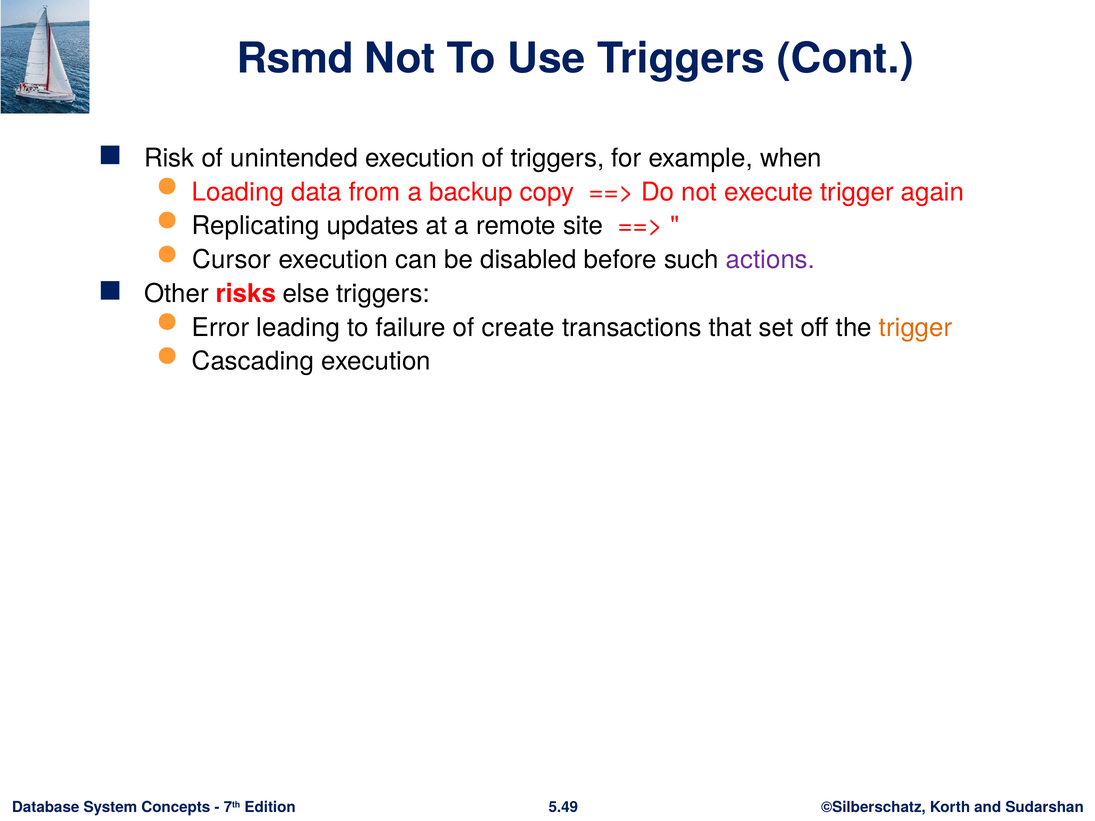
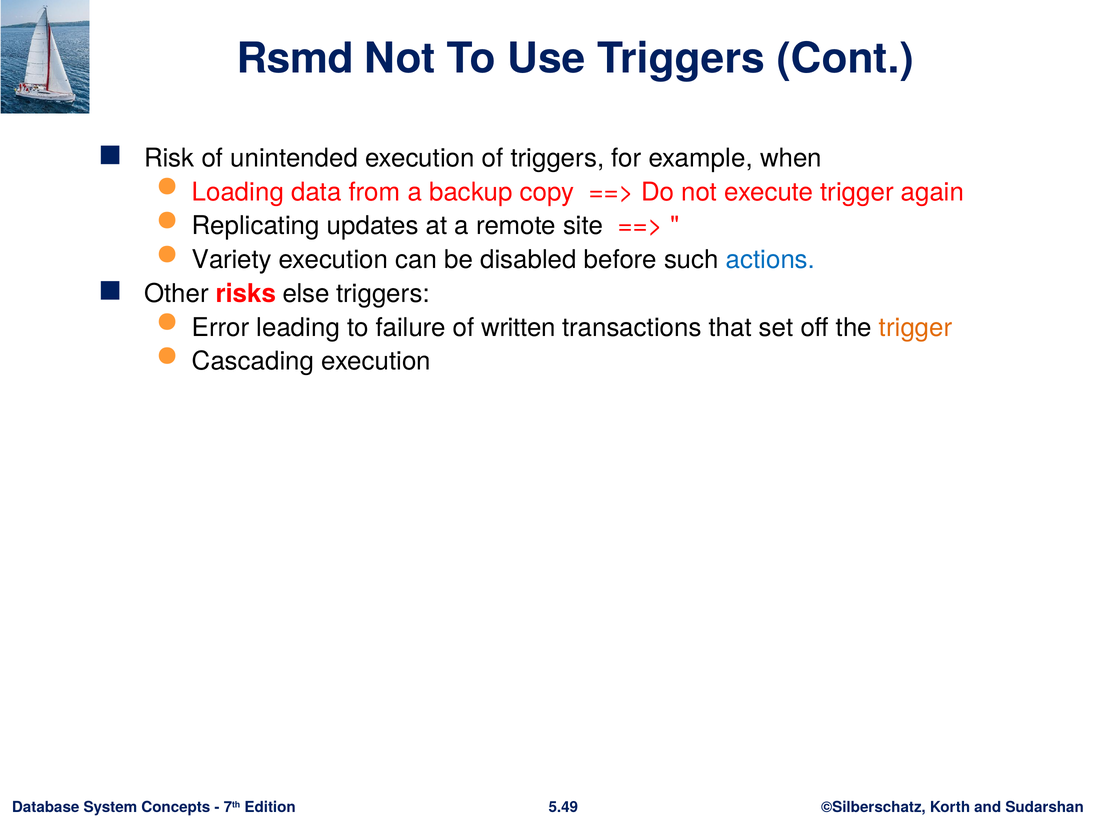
Cursor: Cursor -> Variety
actions colour: purple -> blue
create: create -> written
